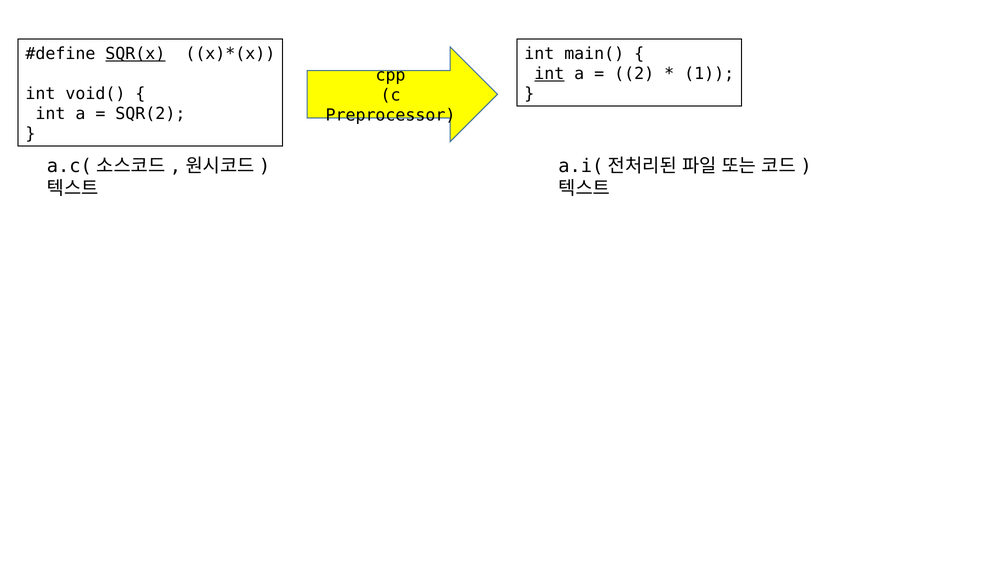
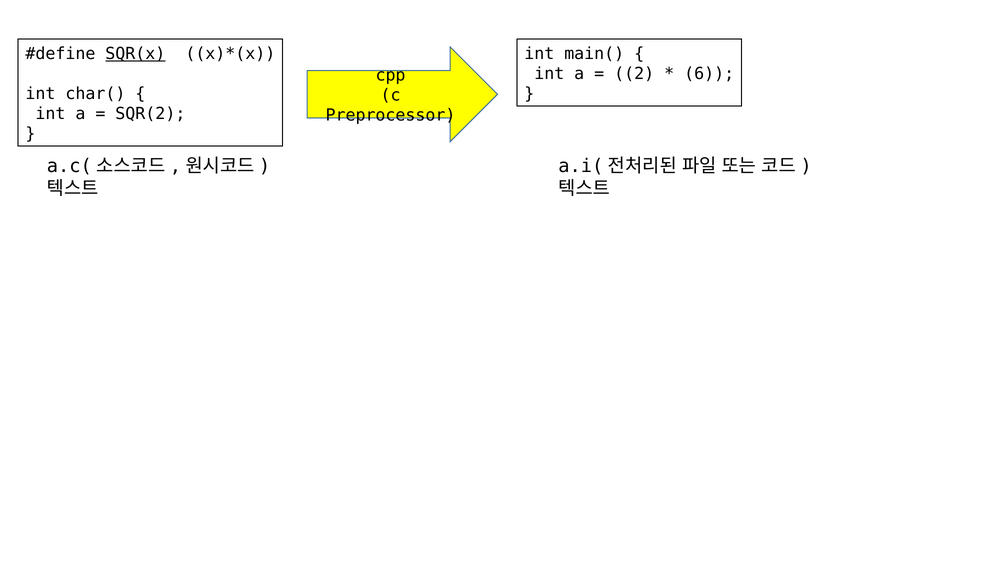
int at (549, 74) underline: present -> none
1: 1 -> 6
void(: void( -> char(
